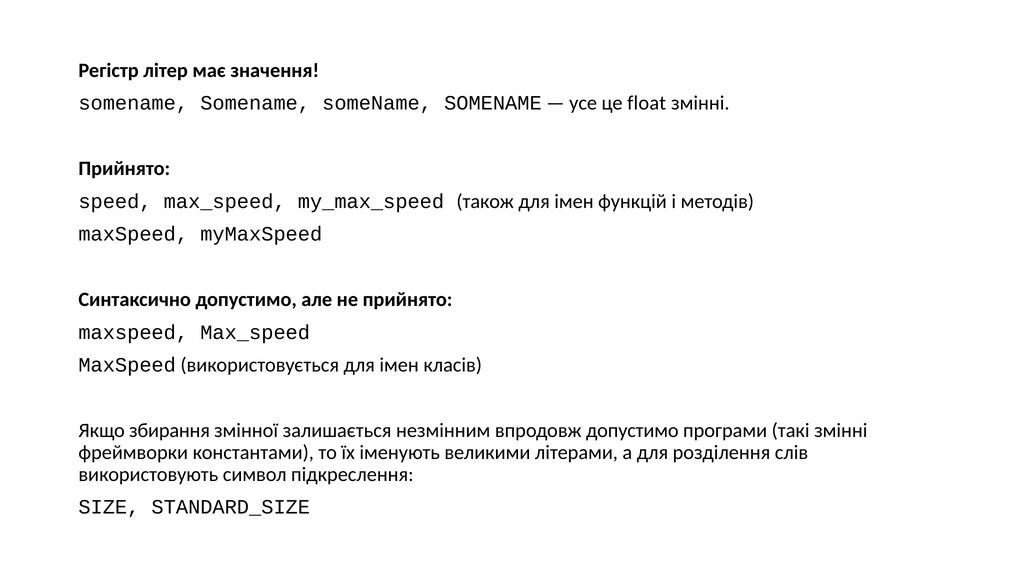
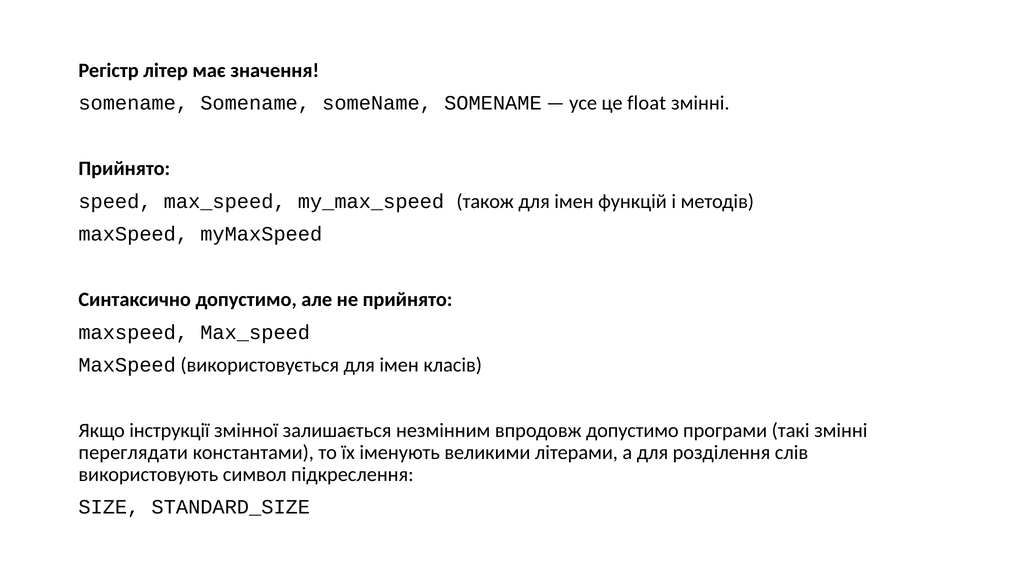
збирання: збирання -> інструкції
фреймворки: фреймворки -> переглядати
